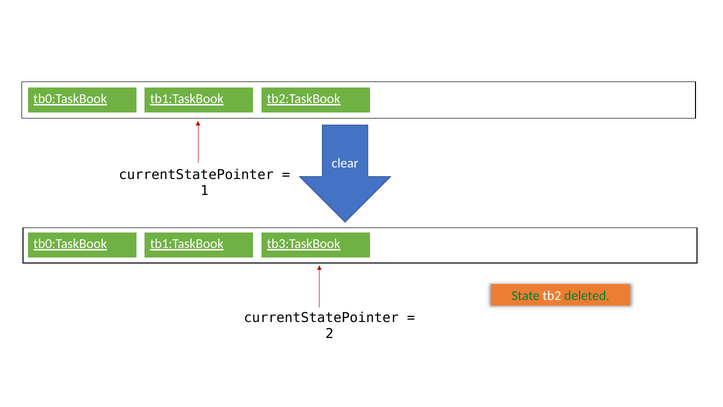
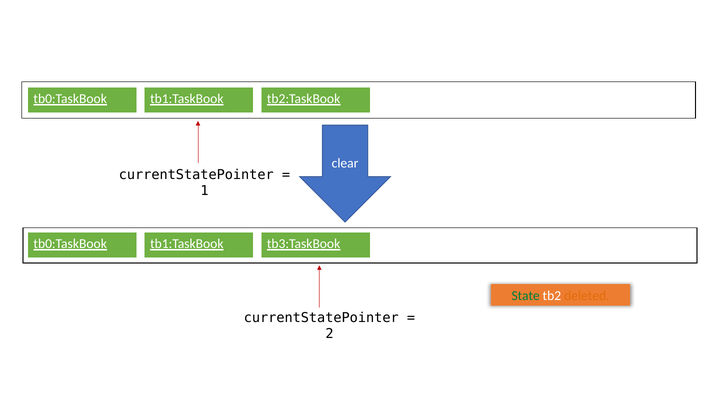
deleted colour: green -> orange
